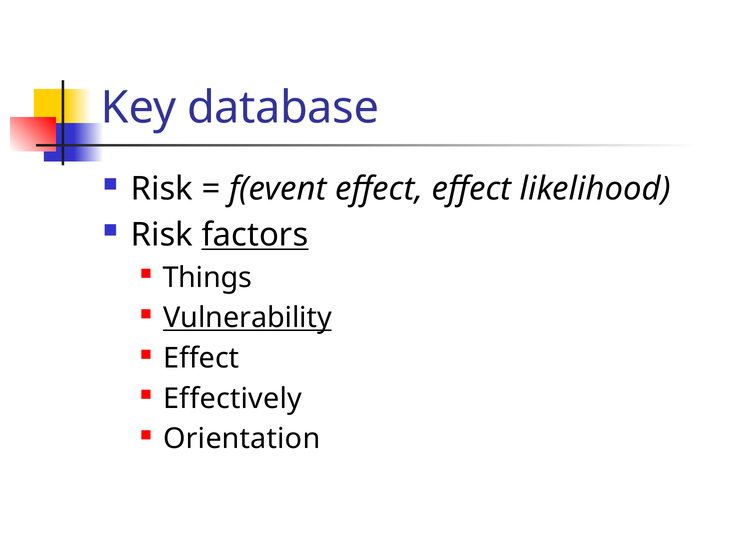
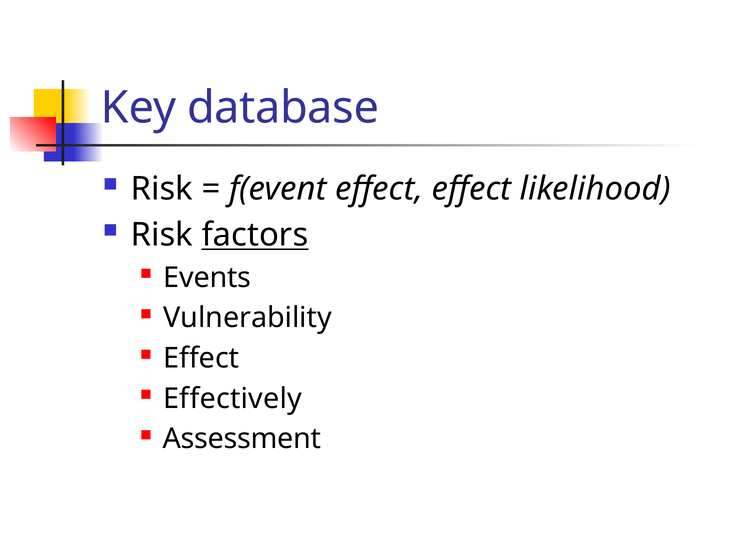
Things: Things -> Events
Vulnerability underline: present -> none
Orientation: Orientation -> Assessment
